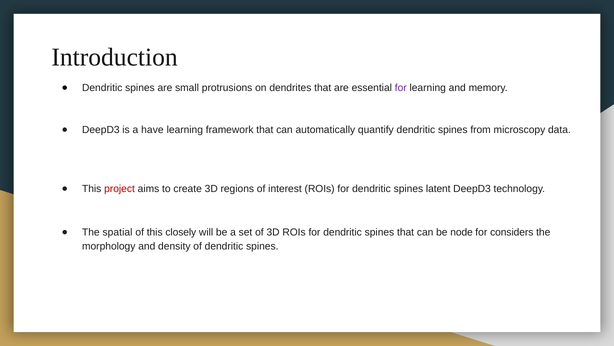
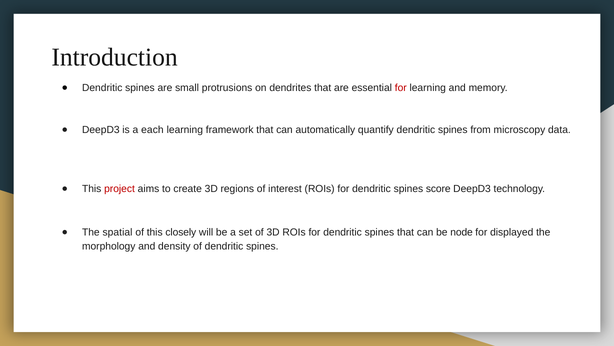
for at (401, 88) colour: purple -> red
have: have -> each
latent: latent -> score
considers: considers -> displayed
